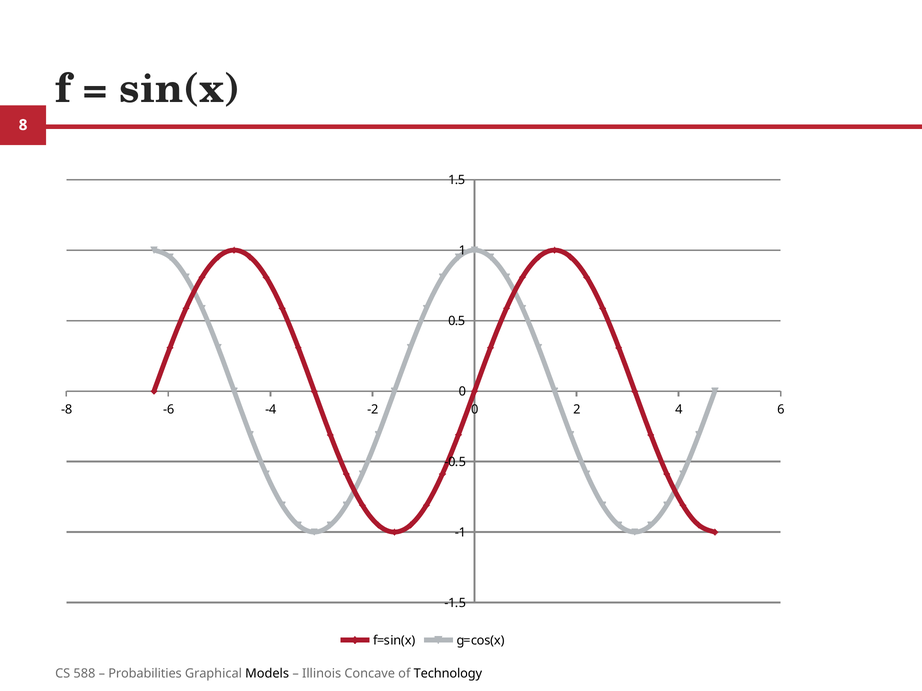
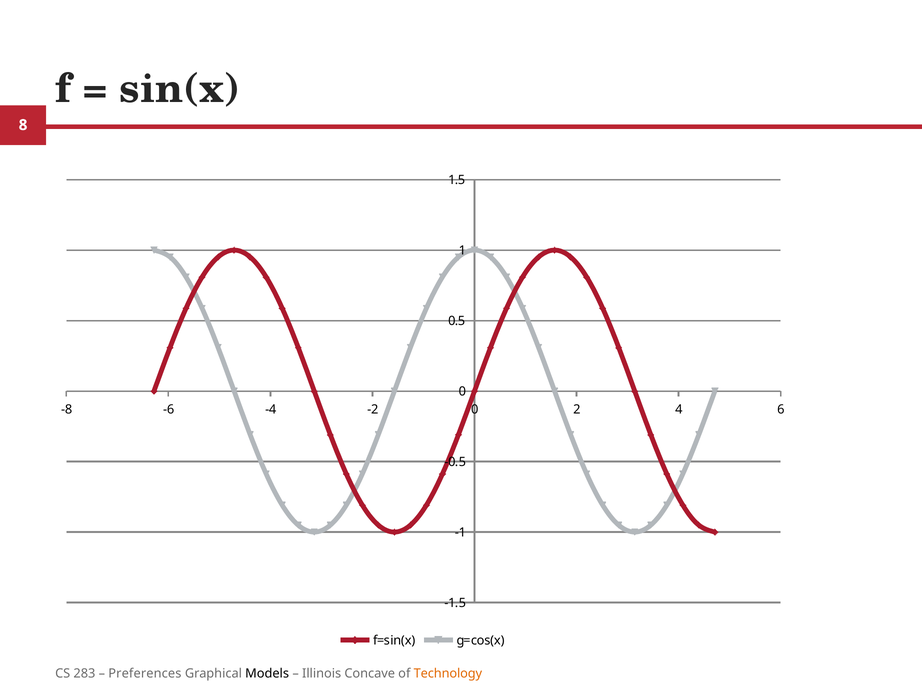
588: 588 -> 283
Probabilities: Probabilities -> Preferences
Technology colour: black -> orange
